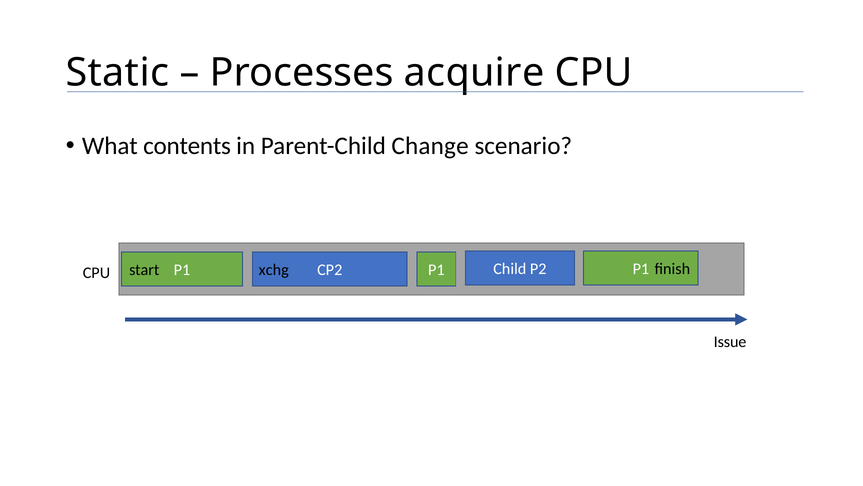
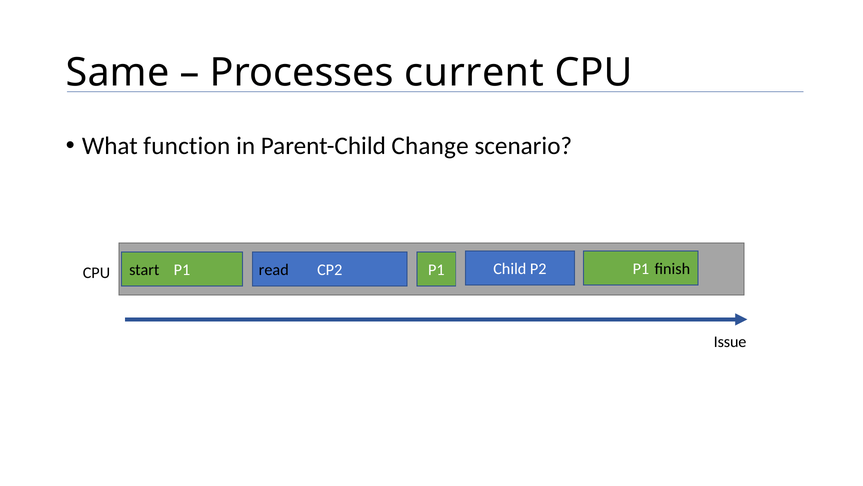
Static: Static -> Same
acquire: acquire -> current
contents: contents -> function
xchg: xchg -> read
